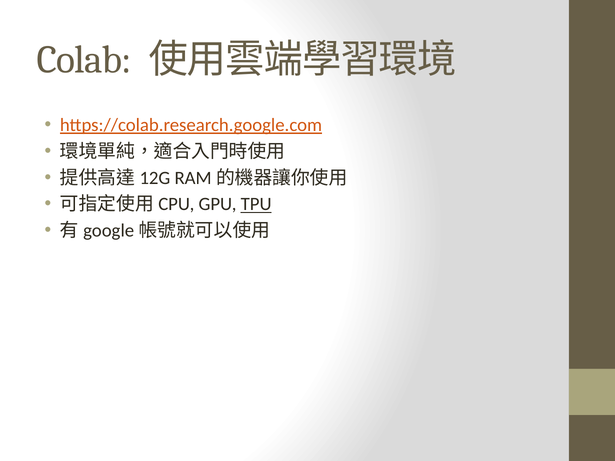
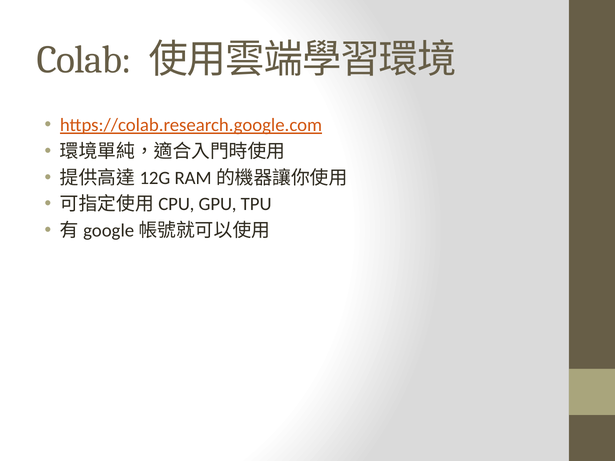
TPU underline: present -> none
